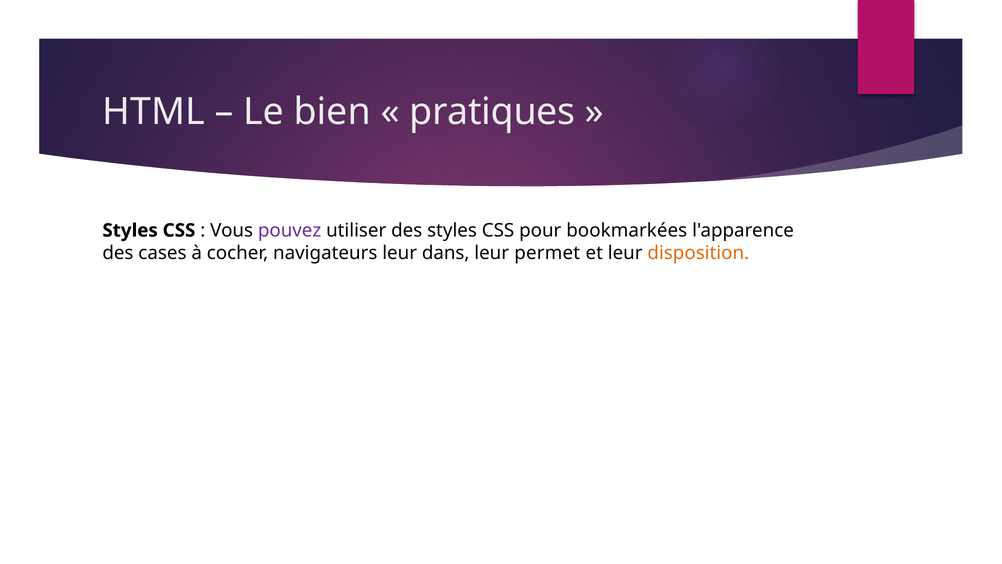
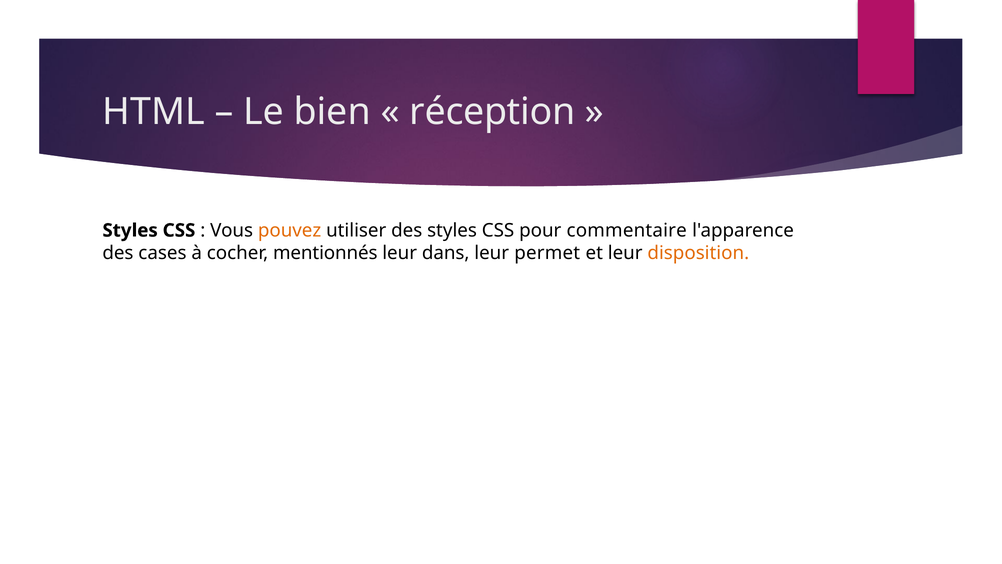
pratiques: pratiques -> réception
pouvez colour: purple -> orange
bookmarkées: bookmarkées -> commentaire
navigateurs: navigateurs -> mentionnés
